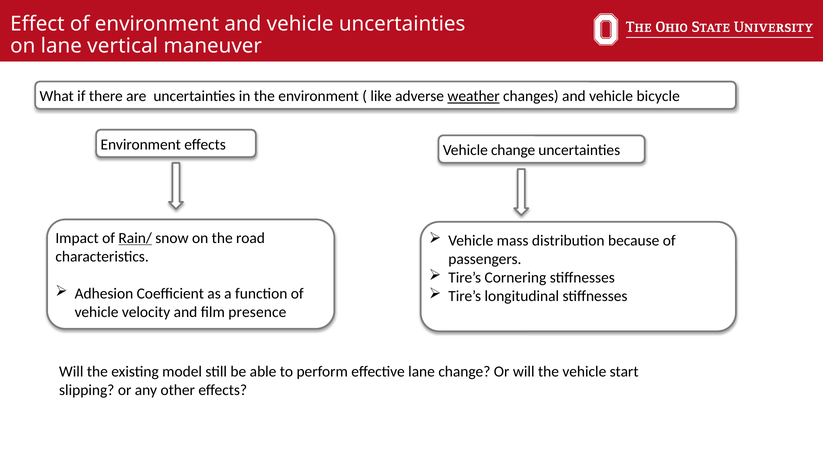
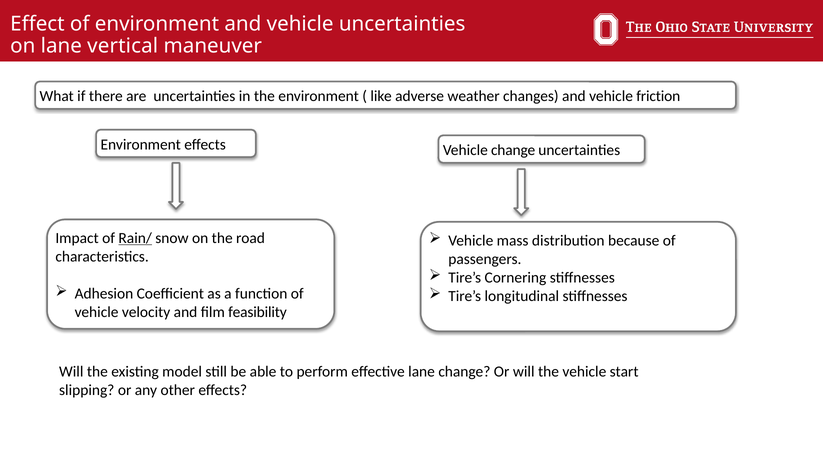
weather underline: present -> none
bicycle: bicycle -> friction
presence: presence -> feasibility
